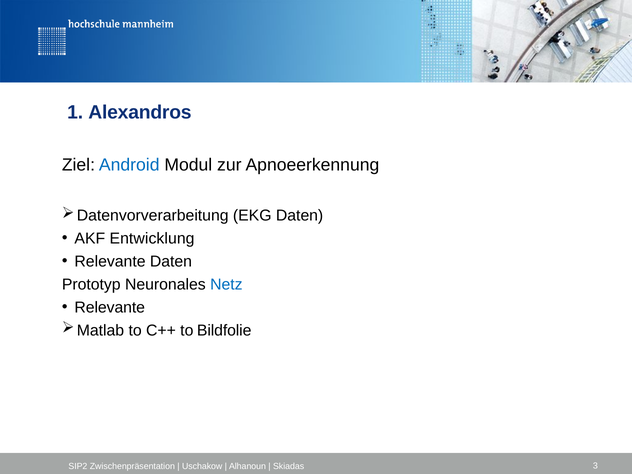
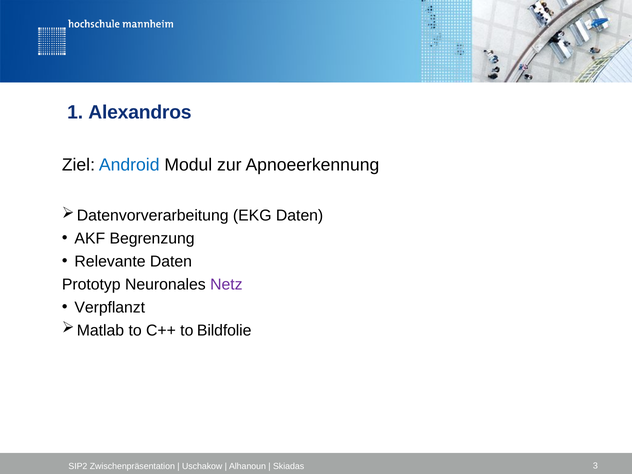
Entwicklung: Entwicklung -> Begrenzung
Netz colour: blue -> purple
Relevante at (110, 307): Relevante -> Verpflanzt
